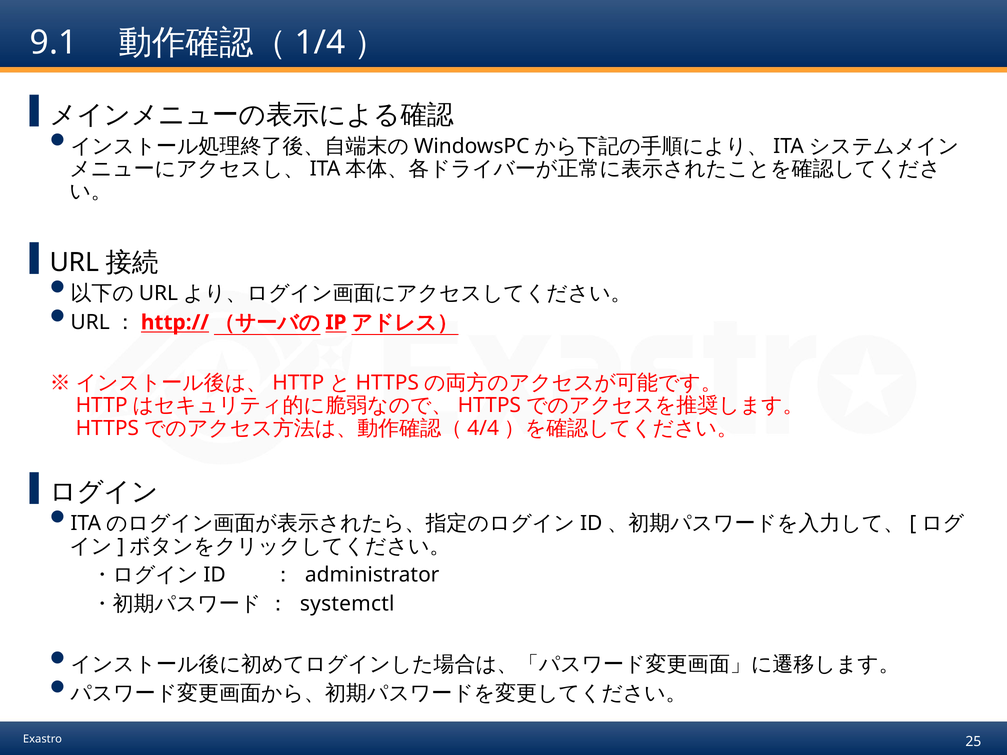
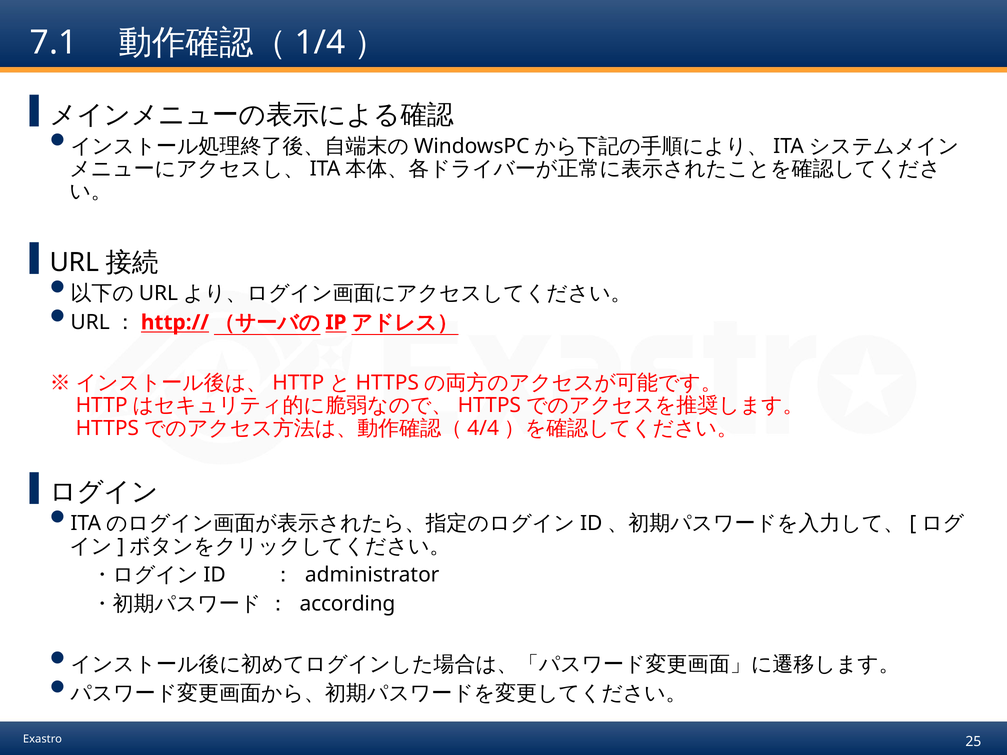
9.1: 9.1 -> 7.1
systemctl: systemctl -> according
